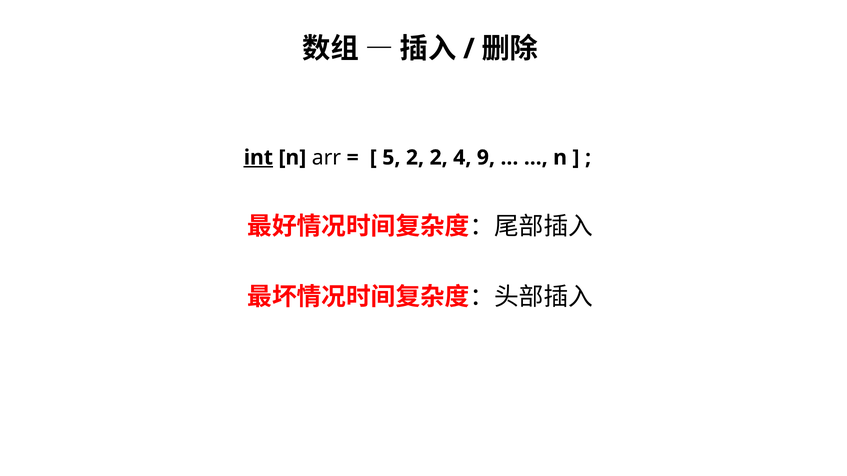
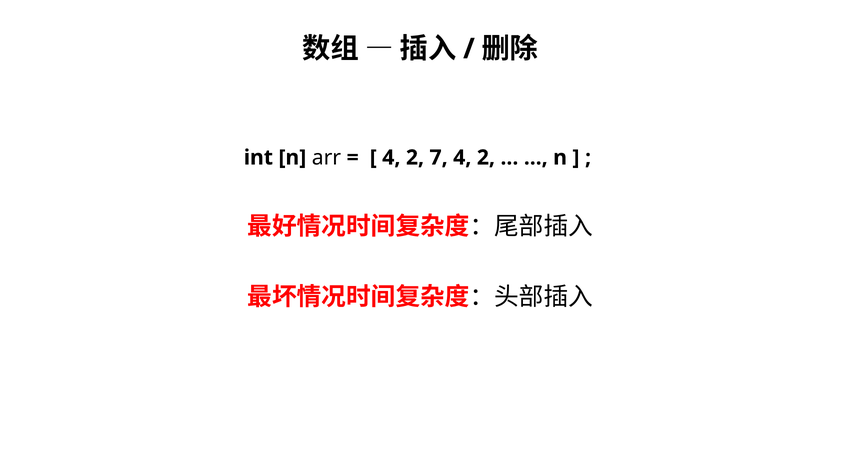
int underline: present -> none
5 at (391, 158): 5 -> 4
2 2: 2 -> 7
9 at (486, 158): 9 -> 2
